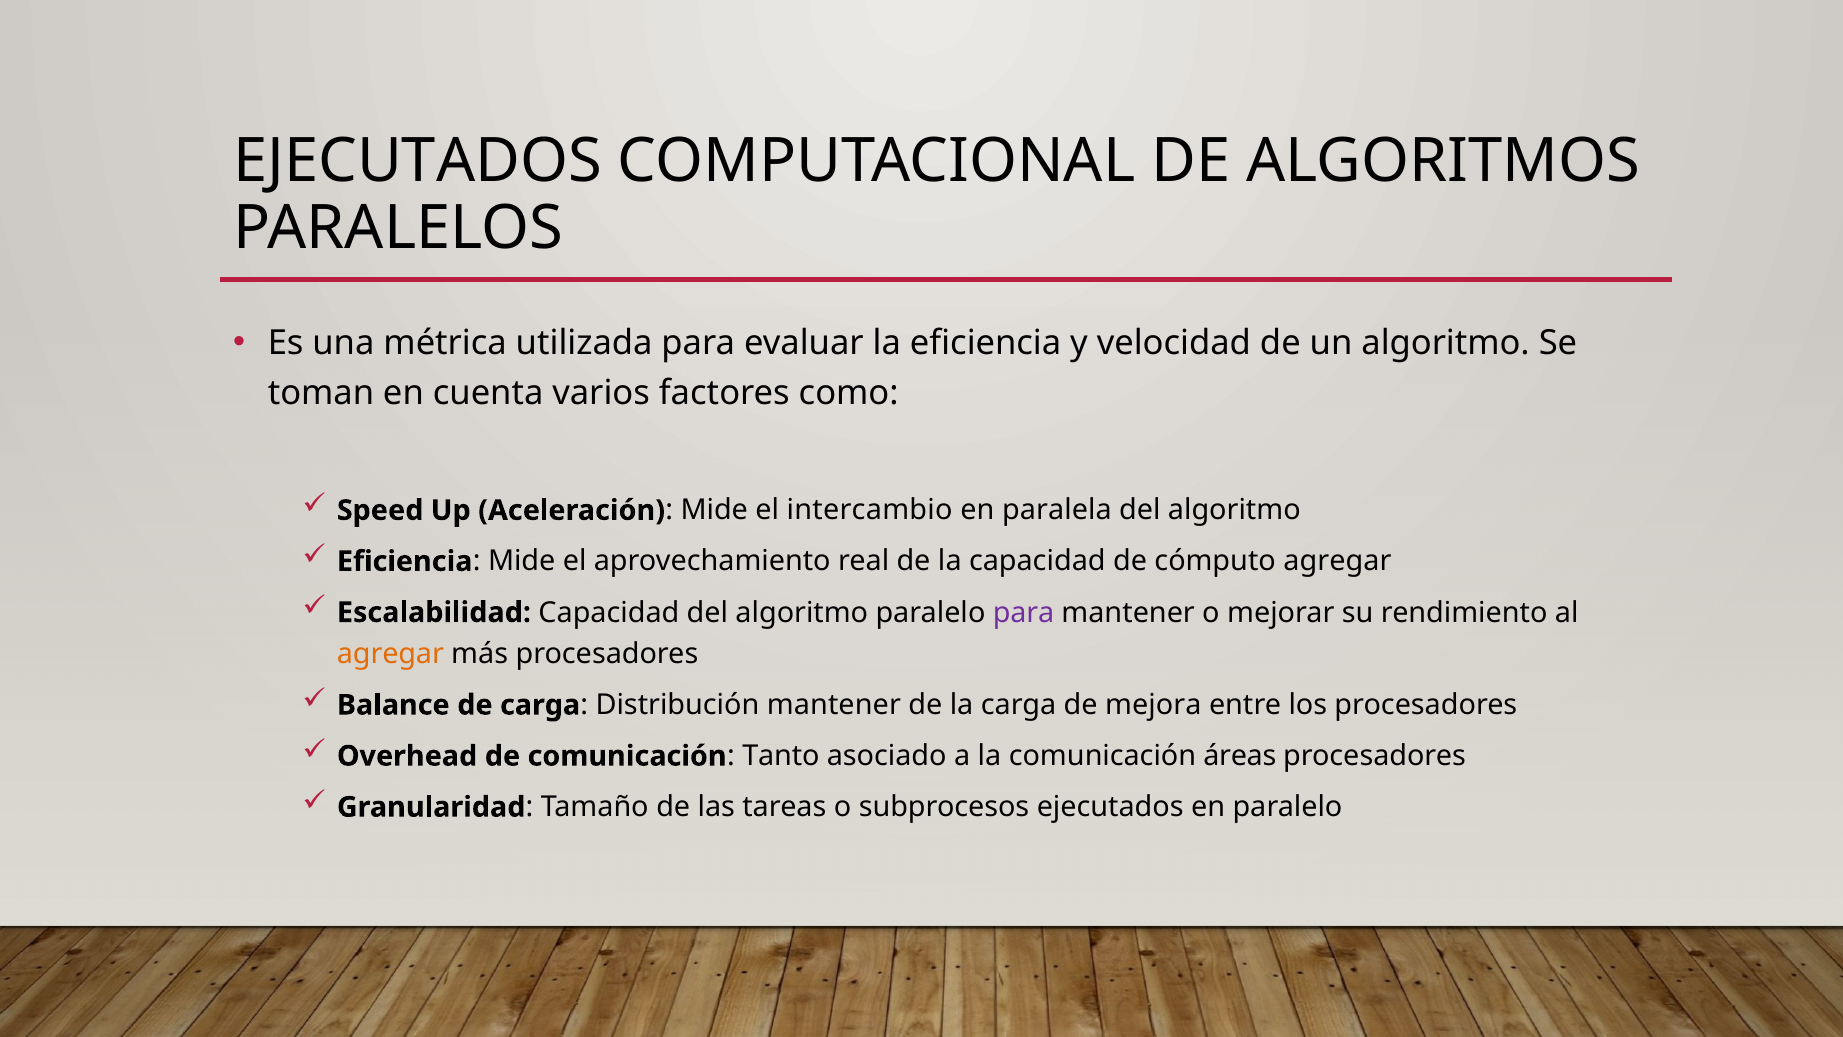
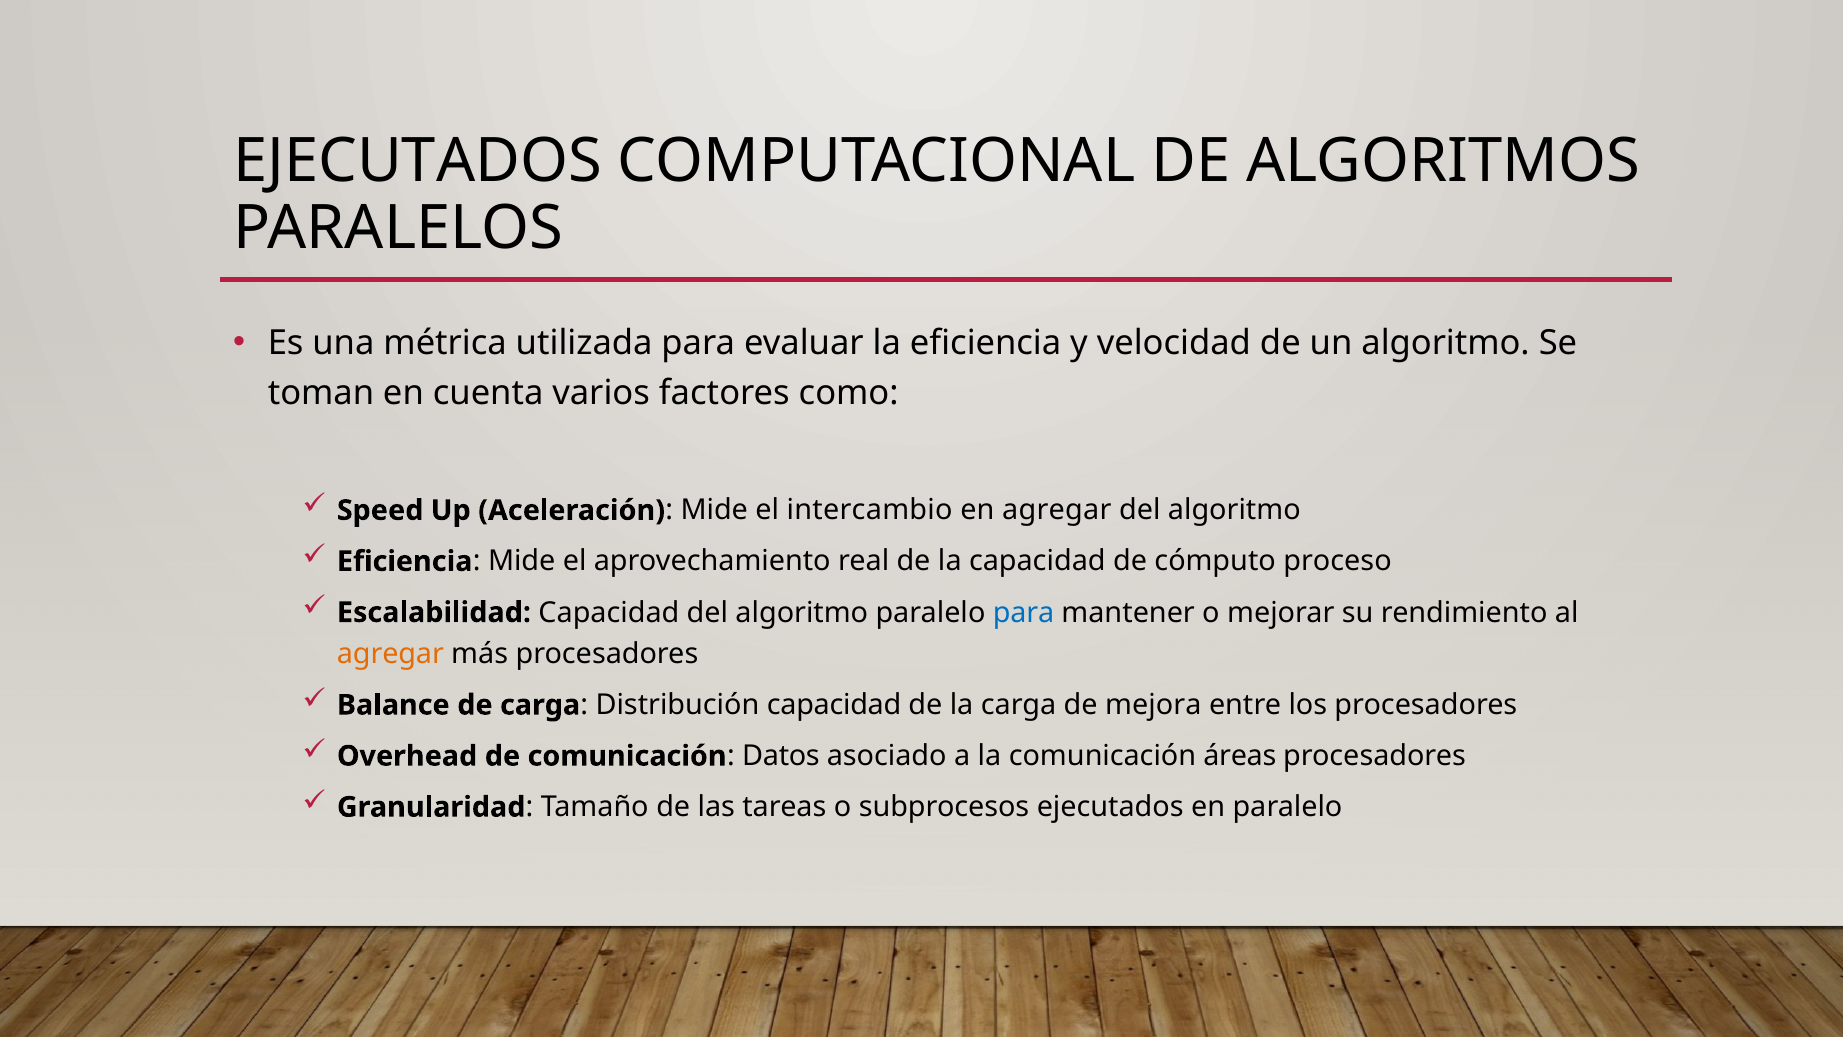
en paralela: paralela -> agregar
cómputo agregar: agregar -> proceso
para at (1024, 612) colour: purple -> blue
Distribución mantener: mantener -> capacidad
Tanto: Tanto -> Datos
